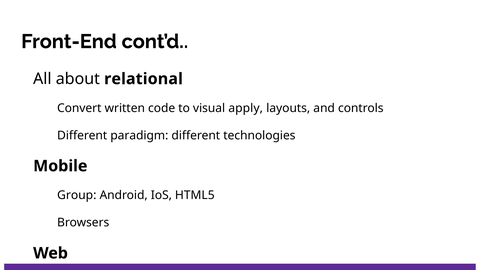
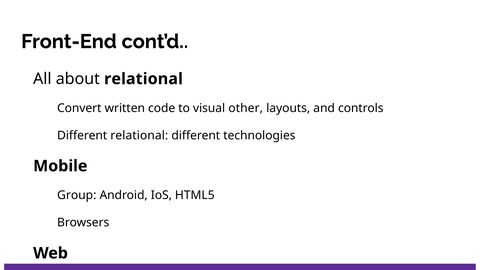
apply: apply -> other
Different paradigm: paradigm -> relational
